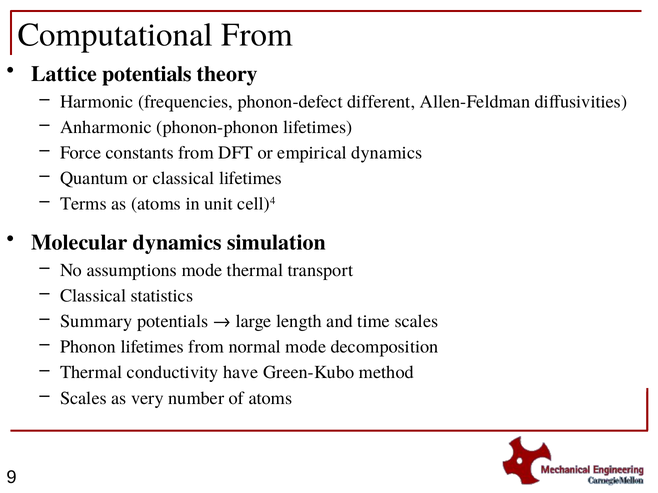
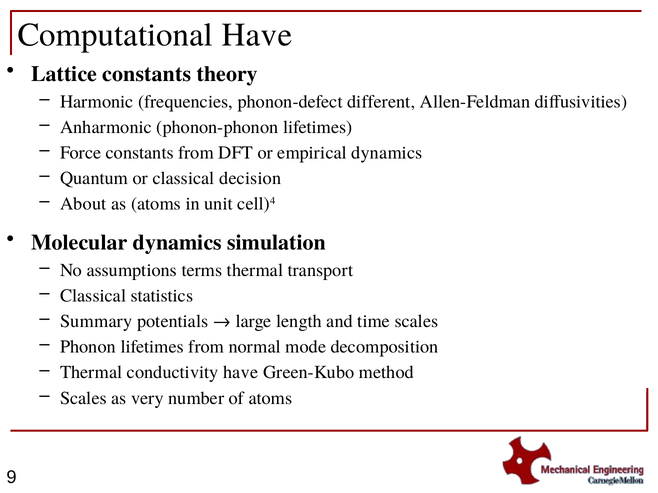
Computational From: From -> Have
Lattice potentials: potentials -> constants
classical lifetimes: lifetimes -> decision
Terms: Terms -> About
assumptions mode: mode -> terms
